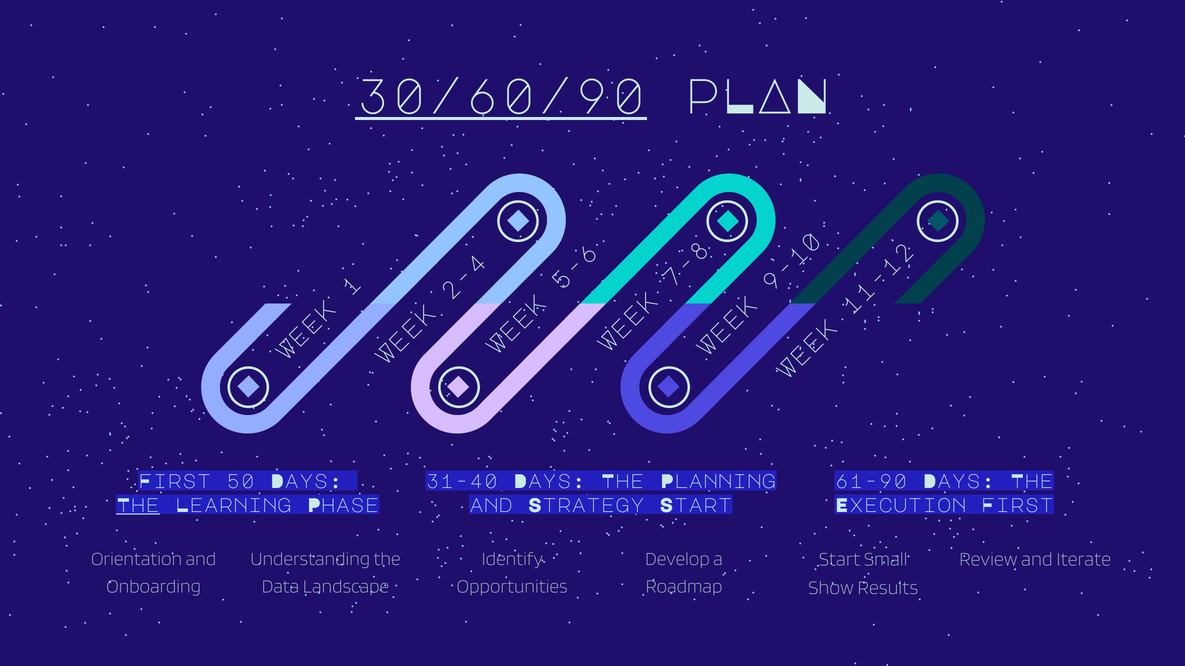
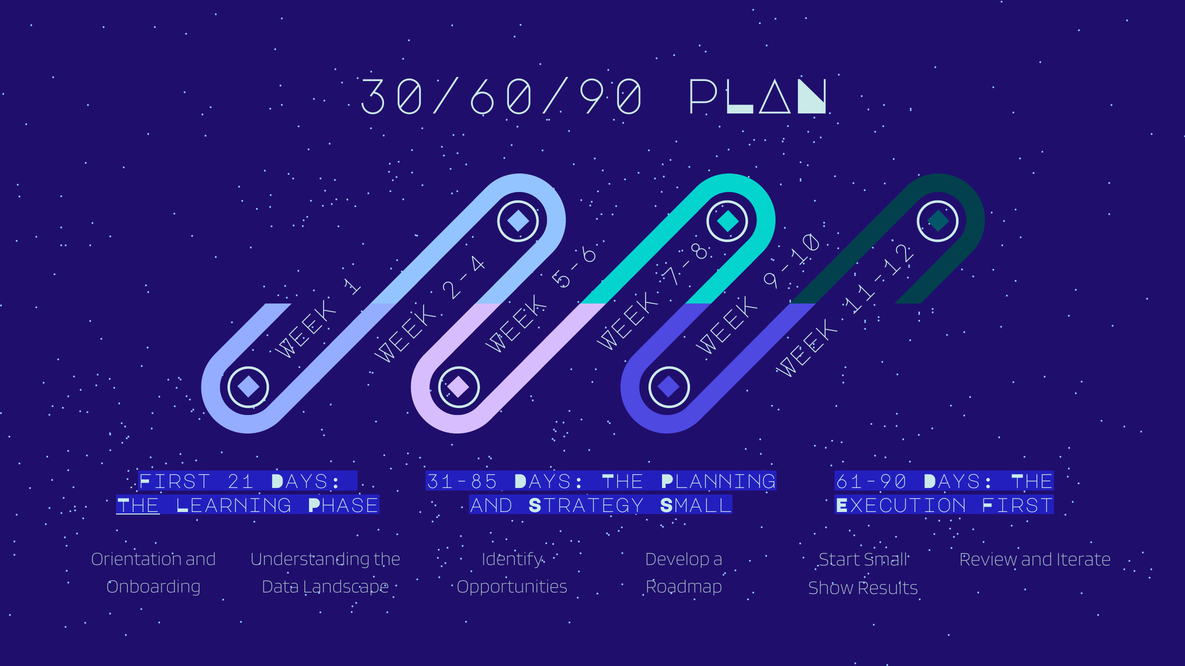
30/60/90 underline: present -> none
50: 50 -> 21
31-40: 31-40 -> 31-85
Strategy Start: Start -> Small
